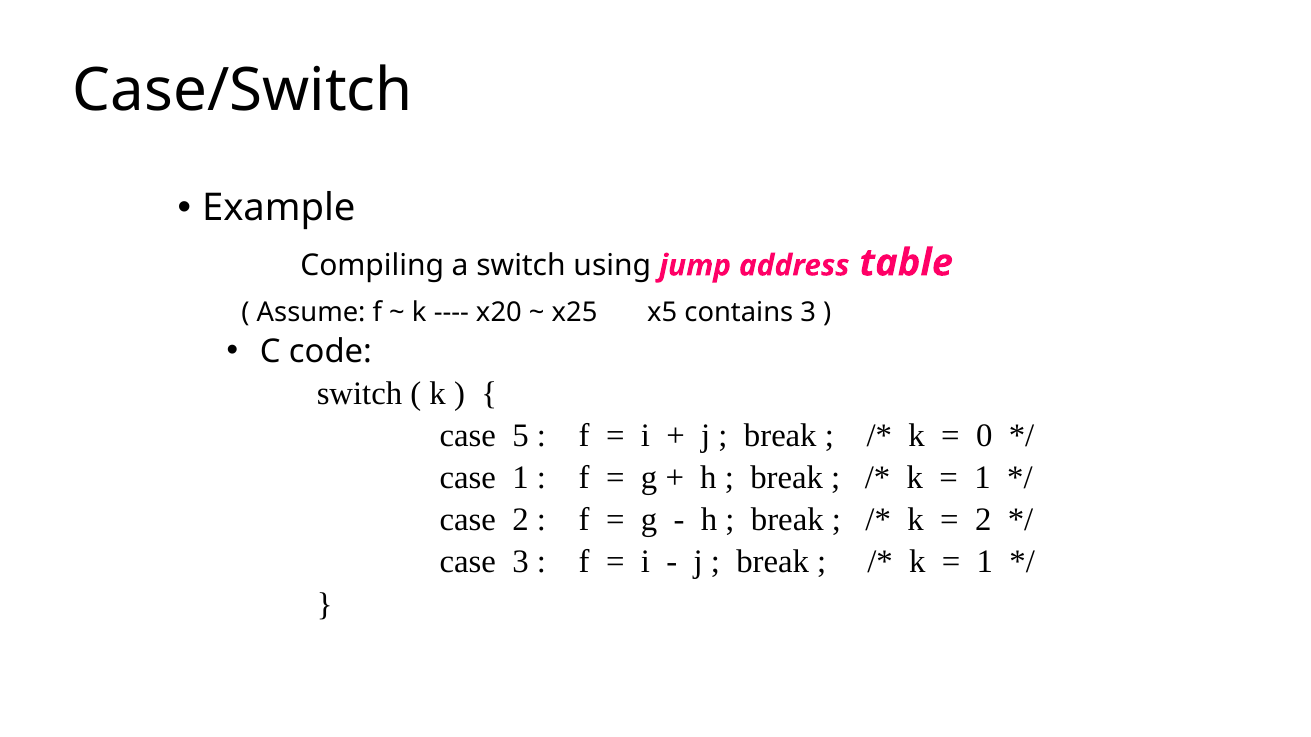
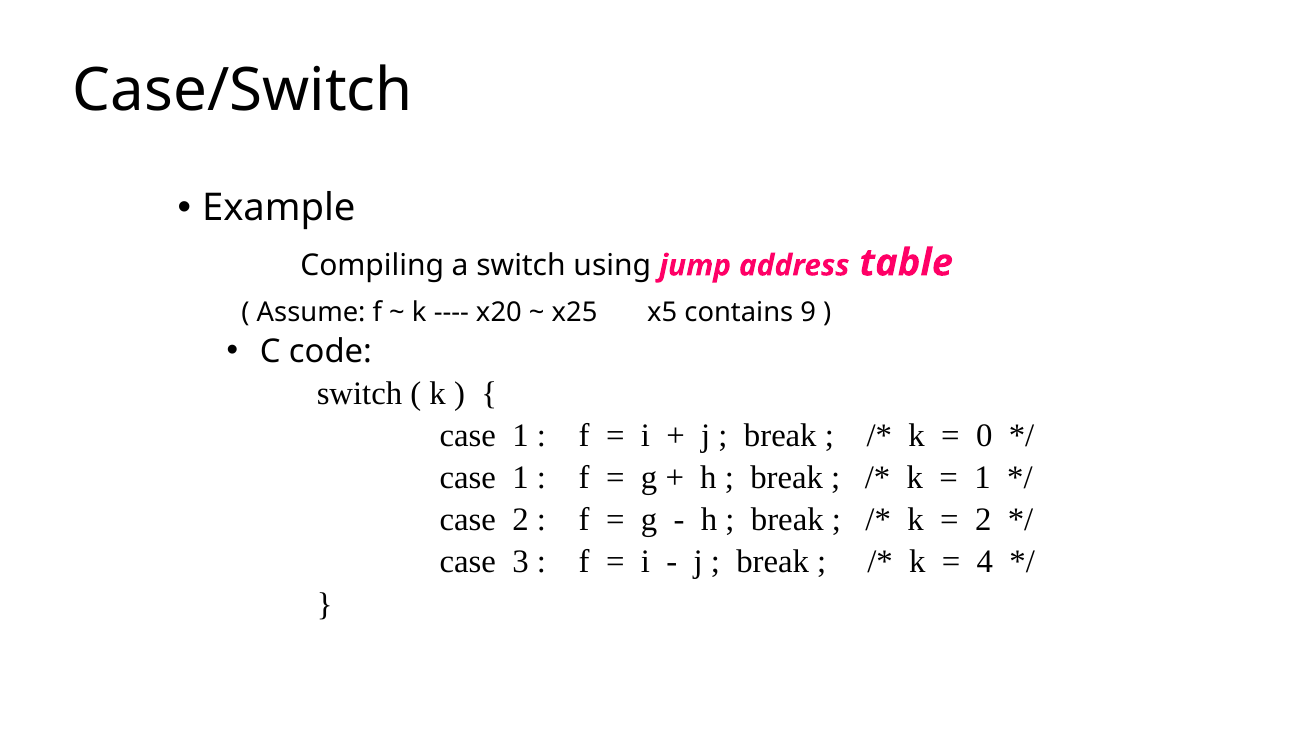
contains 3: 3 -> 9
5 at (521, 436): 5 -> 1
1 at (985, 562): 1 -> 4
